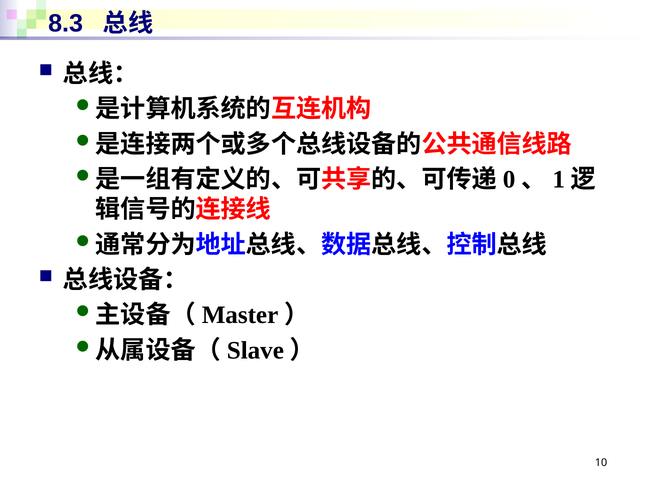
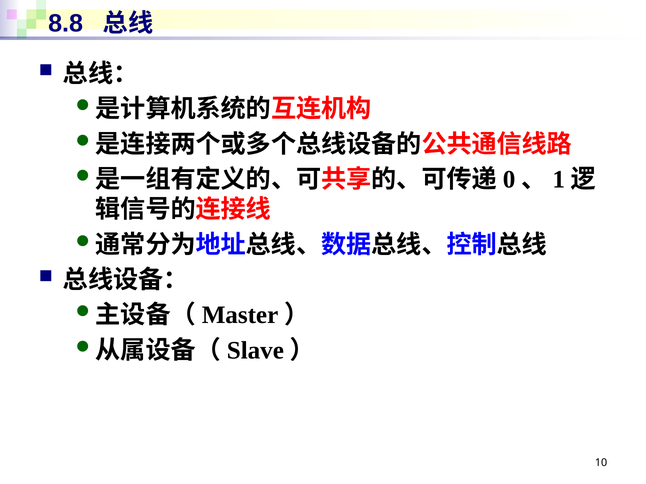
8.3: 8.3 -> 8.8
